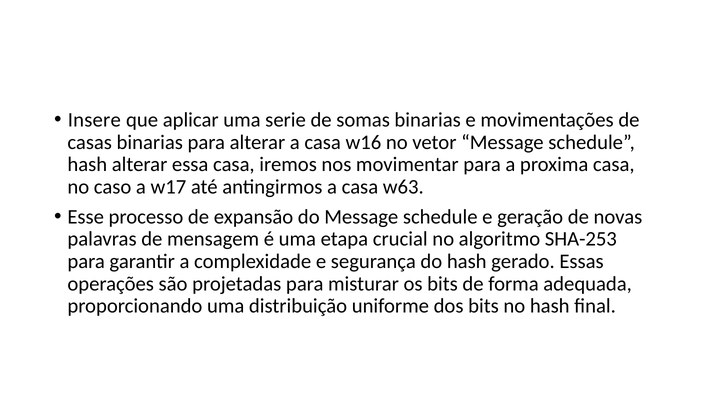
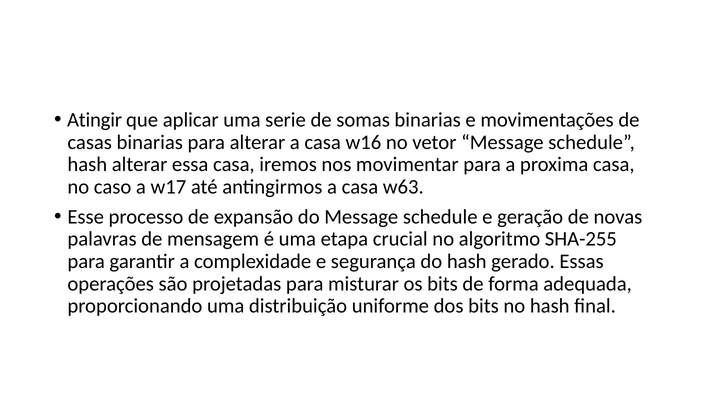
Insere: Insere -> Atingir
SHA-253: SHA-253 -> SHA-255
